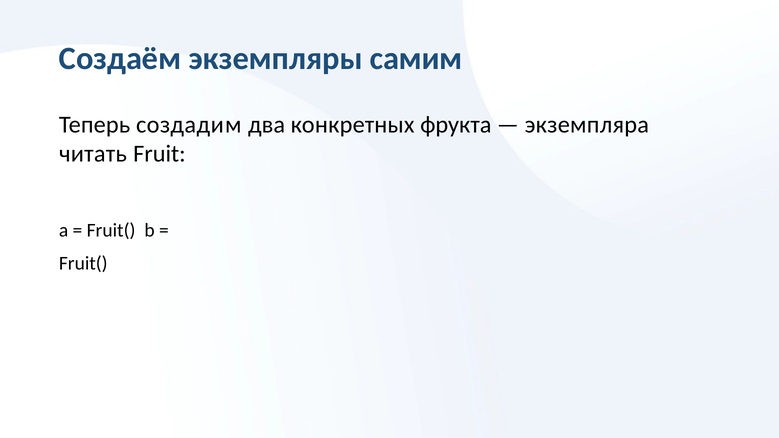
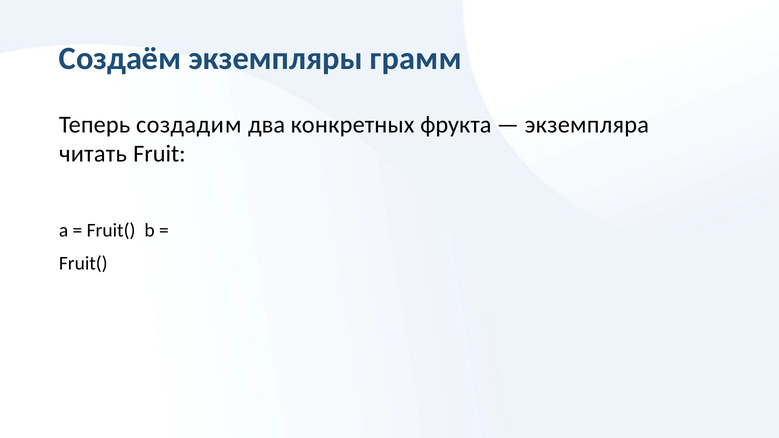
самим: самим -> грамм
